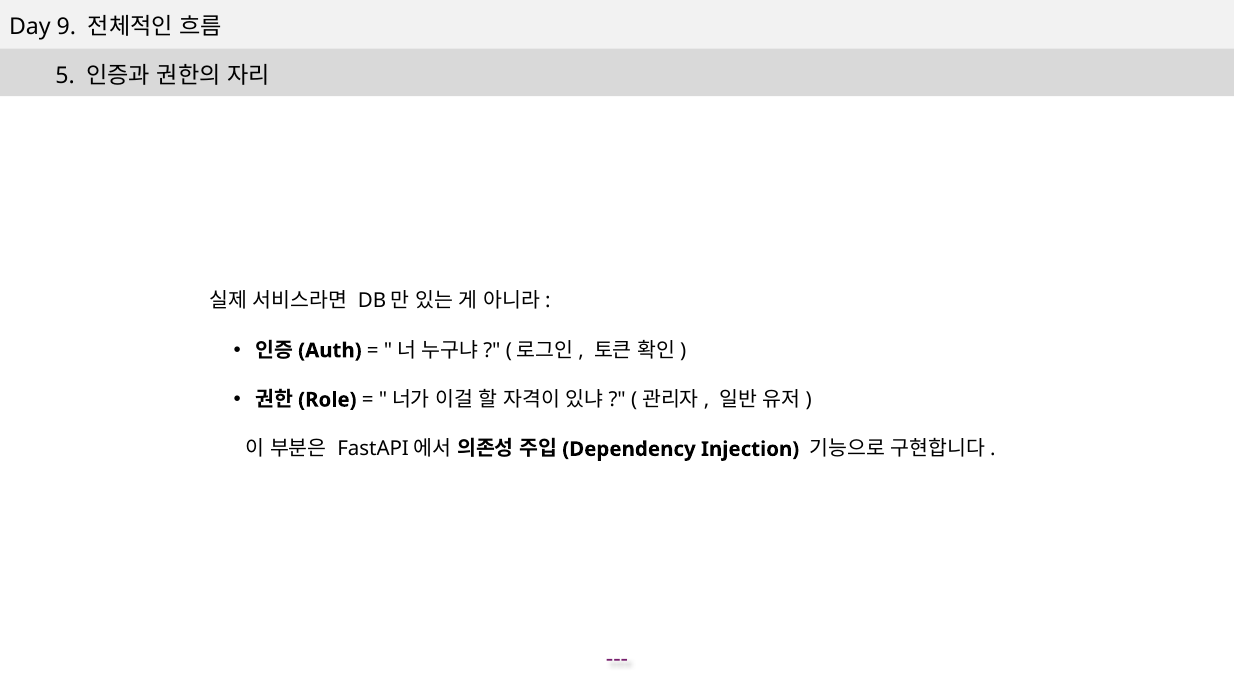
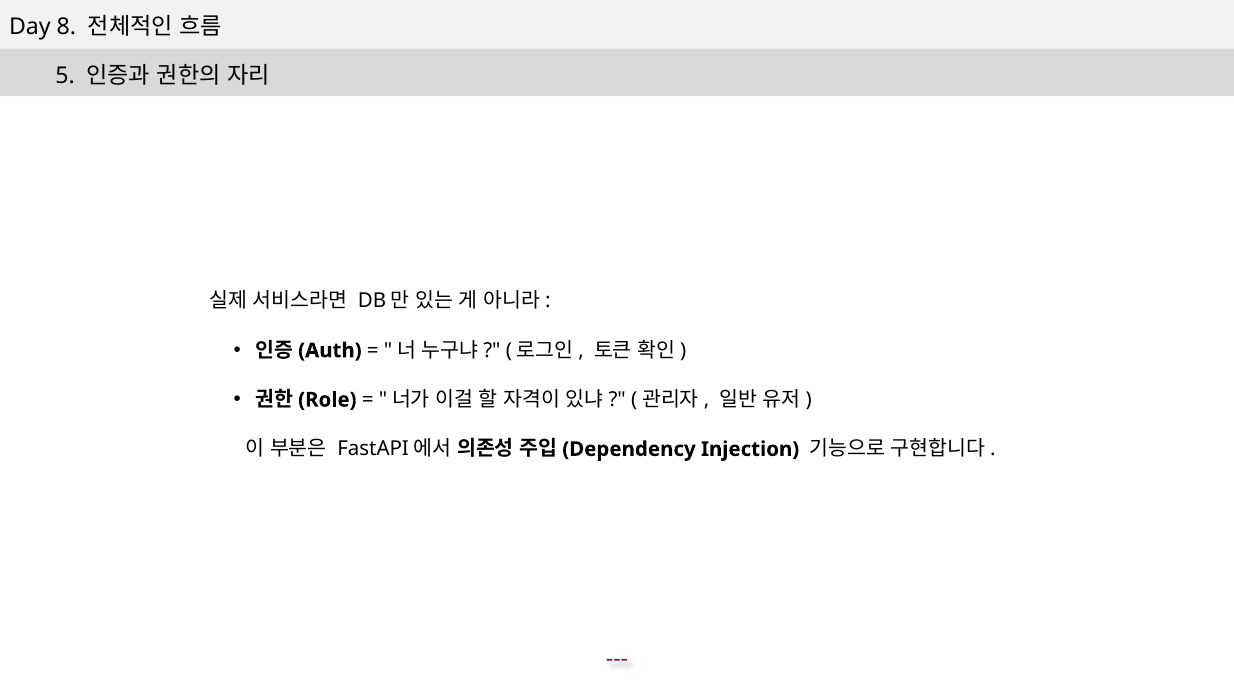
9: 9 -> 8
